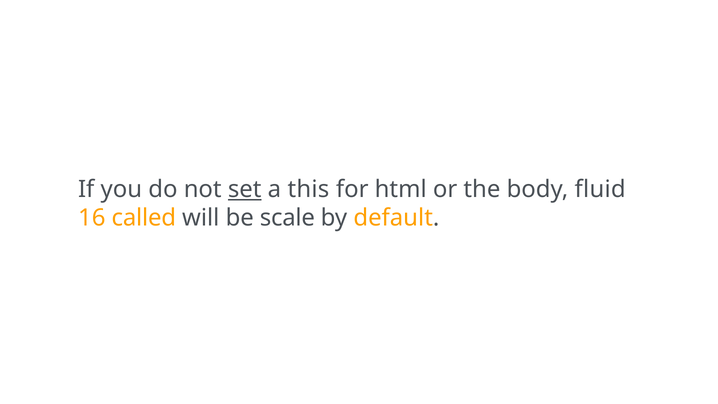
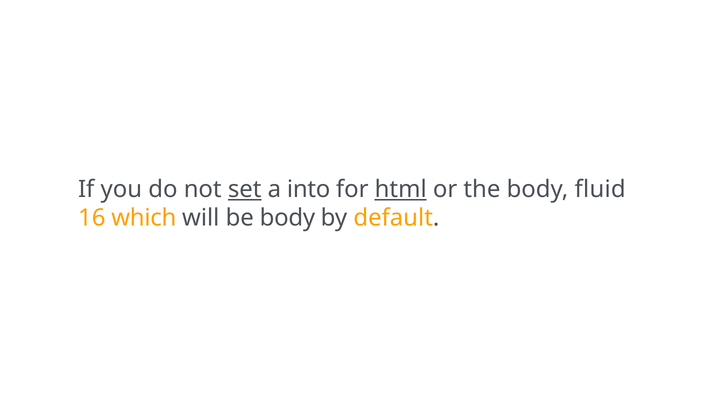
this: this -> into
html underline: none -> present
called: called -> which
be scale: scale -> body
